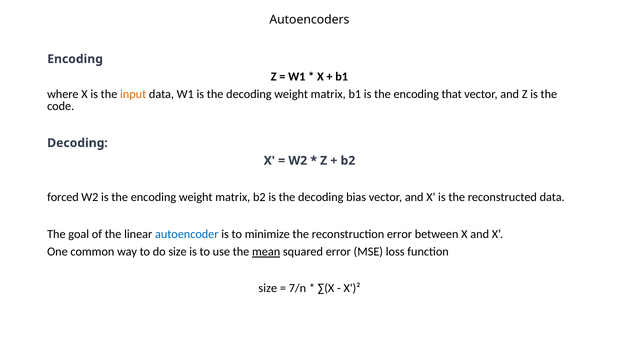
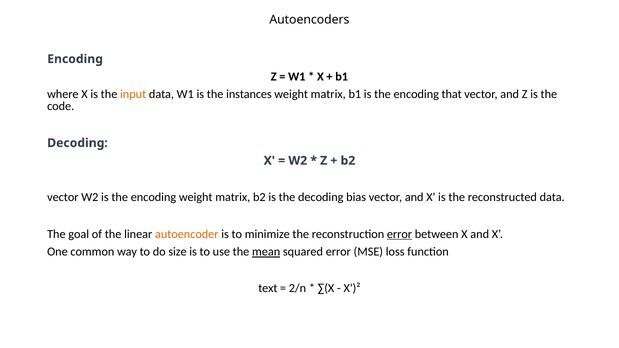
W1 is the decoding: decoding -> instances
forced at (63, 197): forced -> vector
autoencoder colour: blue -> orange
error at (400, 234) underline: none -> present
size at (268, 289): size -> text
7/n: 7/n -> 2/n
